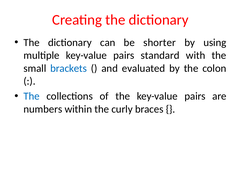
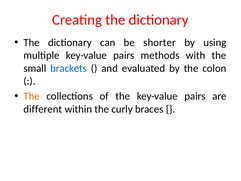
standard: standard -> methods
The at (32, 96) colour: blue -> orange
numbers: numbers -> different
